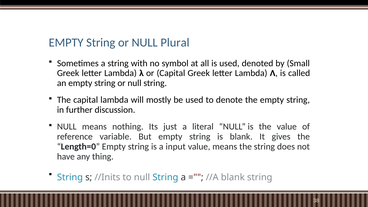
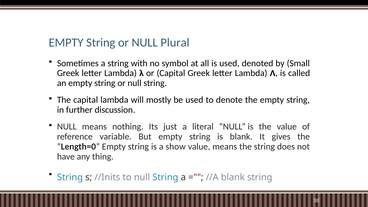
input: input -> show
